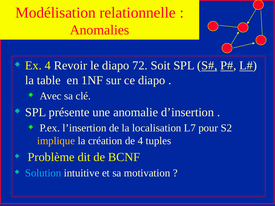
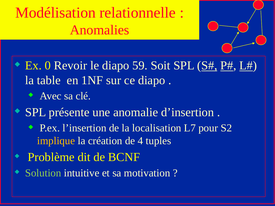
Ex 4: 4 -> 0
72: 72 -> 59
Solution colour: light blue -> light green
